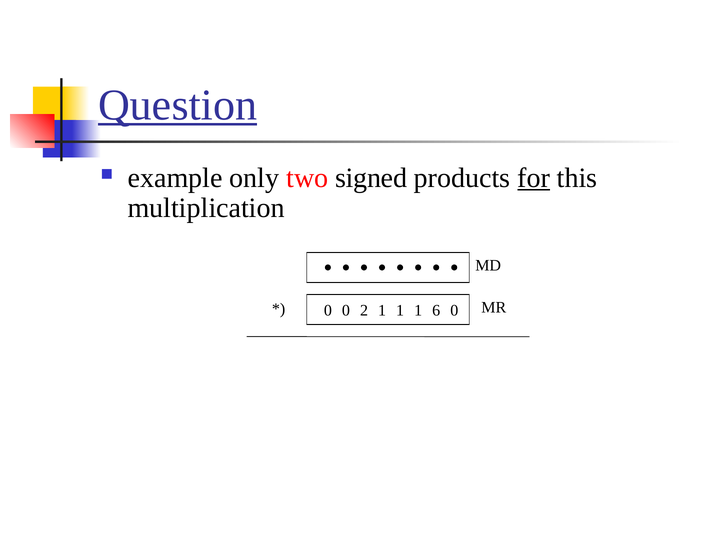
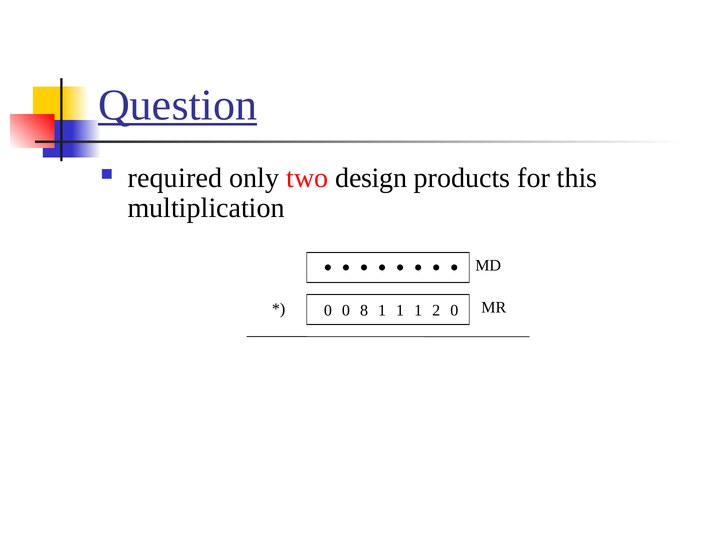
example: example -> required
signed: signed -> design
for underline: present -> none
2: 2 -> 8
6: 6 -> 2
